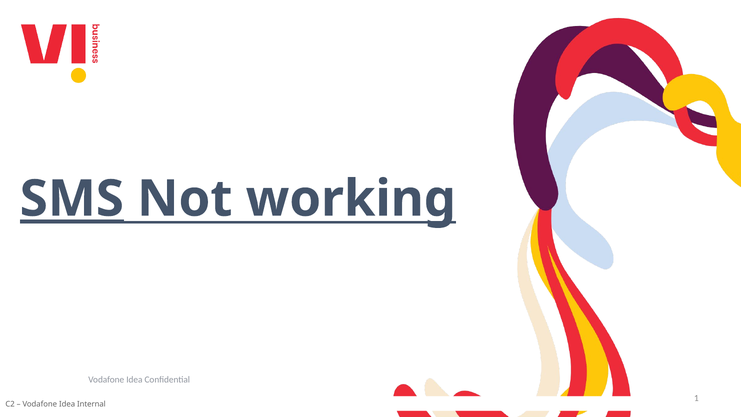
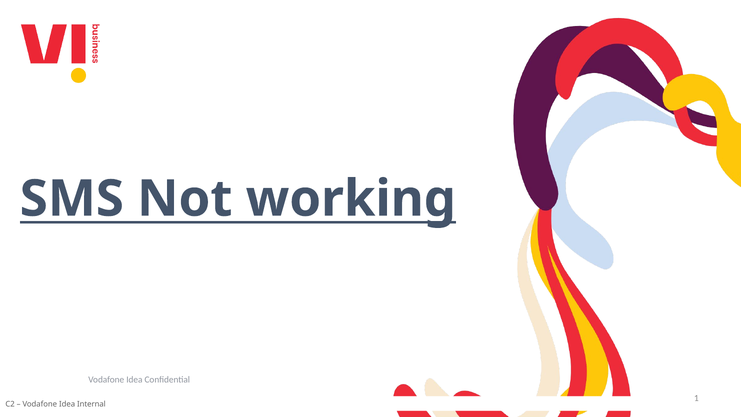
SMS underline: present -> none
